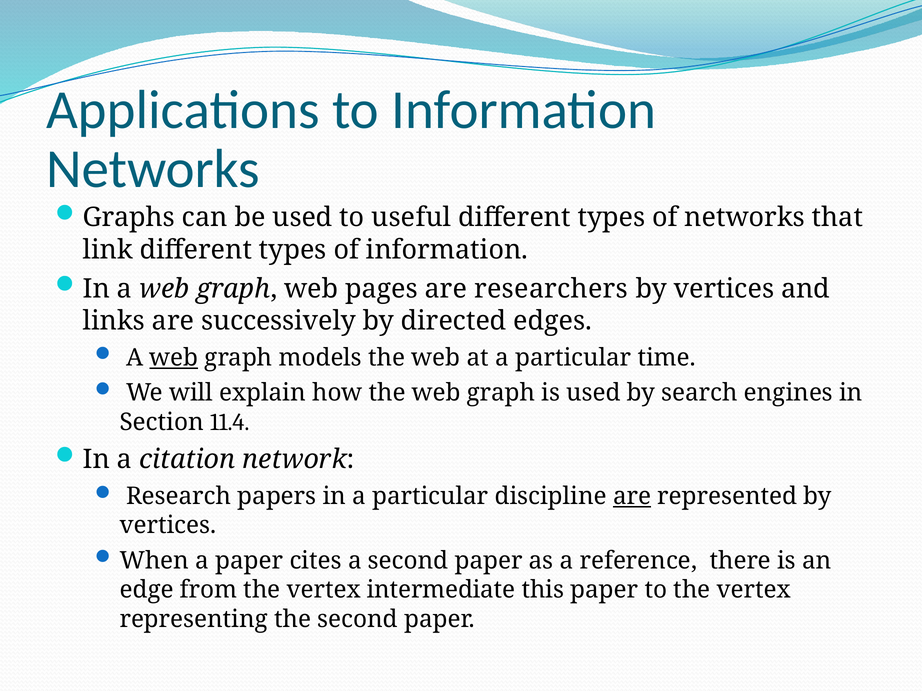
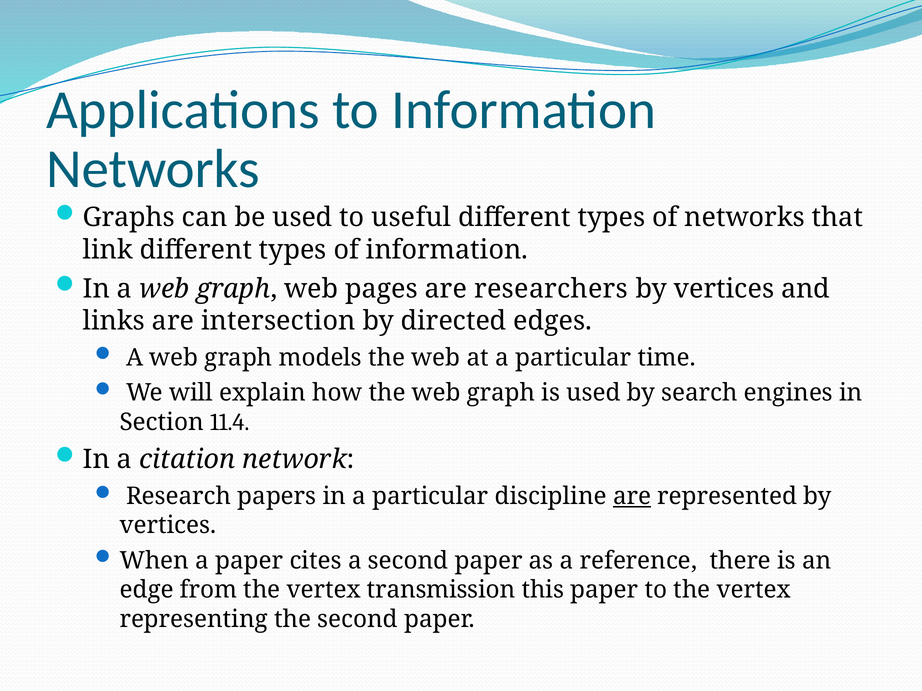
successively: successively -> intersection
web at (174, 358) underline: present -> none
intermediate: intermediate -> transmission
